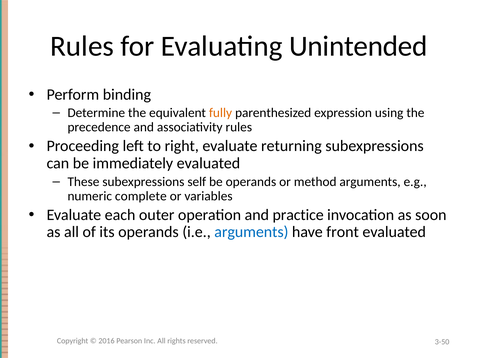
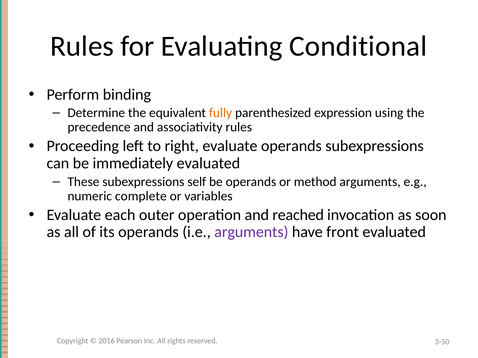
Unintended: Unintended -> Conditional
evaluate returning: returning -> operands
practice: practice -> reached
arguments at (251, 232) colour: blue -> purple
